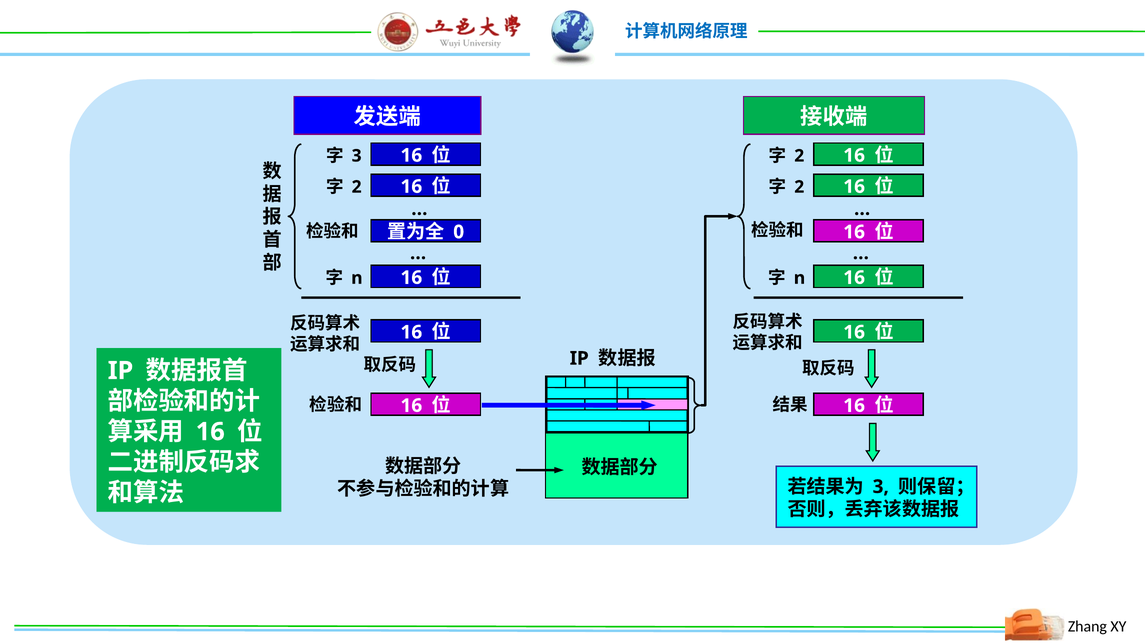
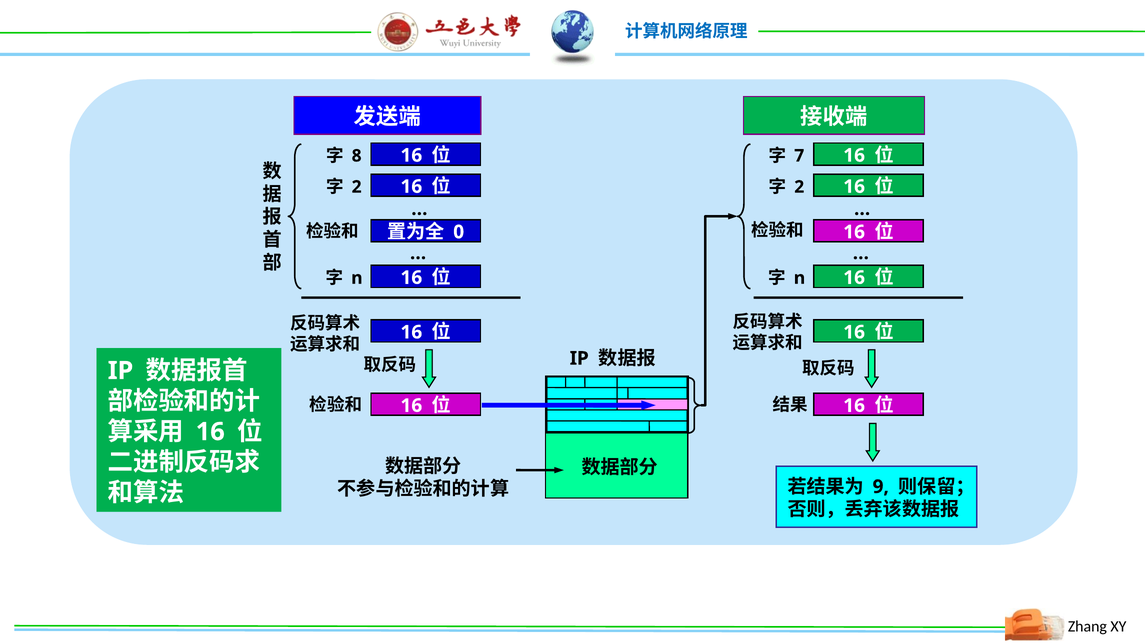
3 at (357, 156): 3 -> 8
2 at (799, 156): 2 -> 7
3 at (881, 487): 3 -> 9
